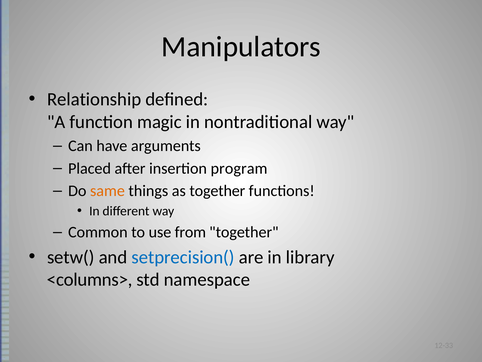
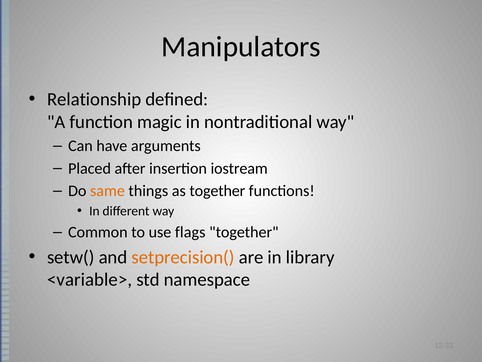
program: program -> iostream
from: from -> flags
setprecision( colour: blue -> orange
<columns>: <columns> -> <variable>
